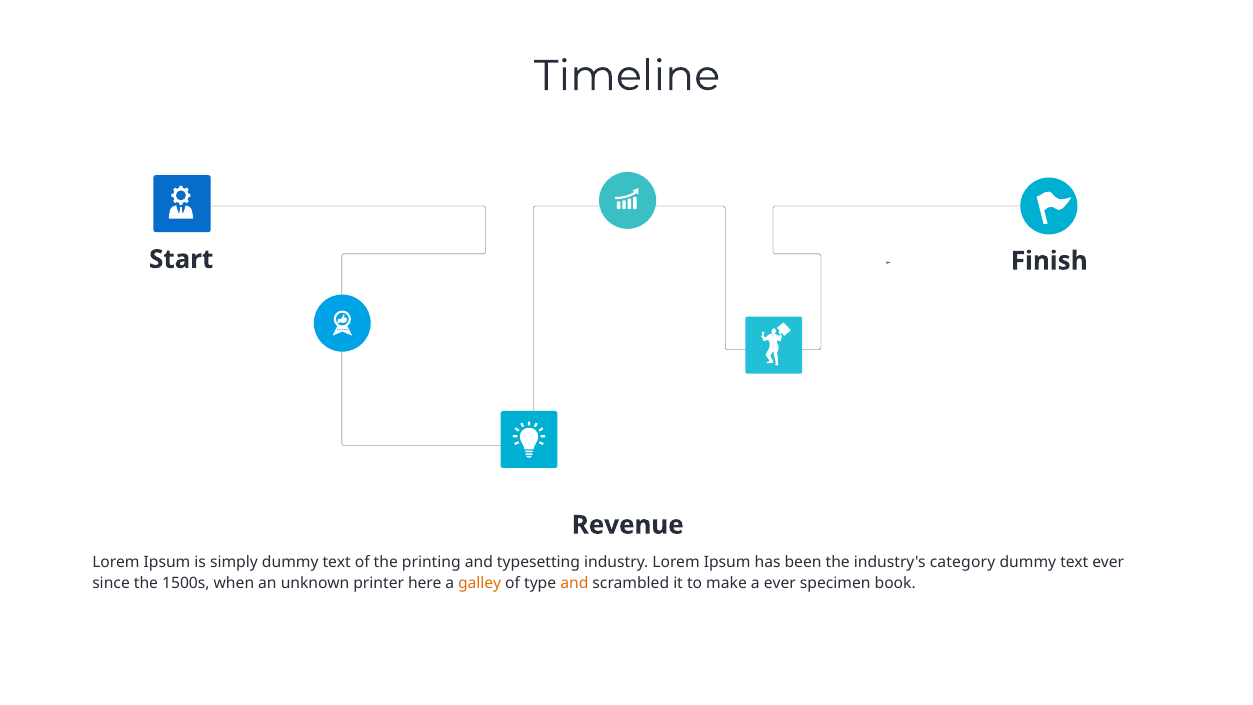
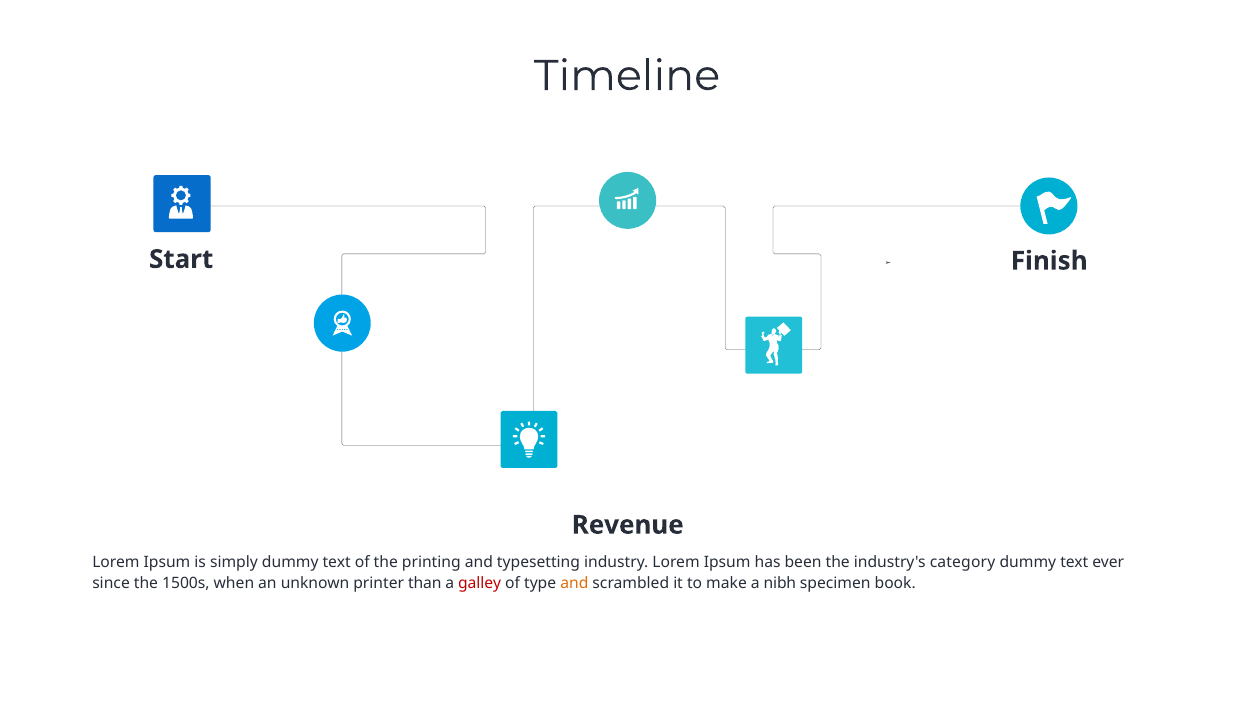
here: here -> than
galley colour: orange -> red
a ever: ever -> nibh
